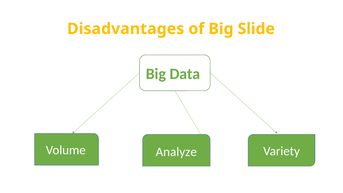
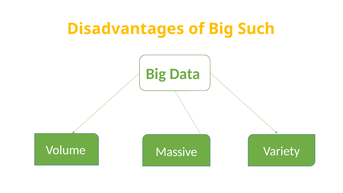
Slide: Slide -> Such
Analyze: Analyze -> Massive
